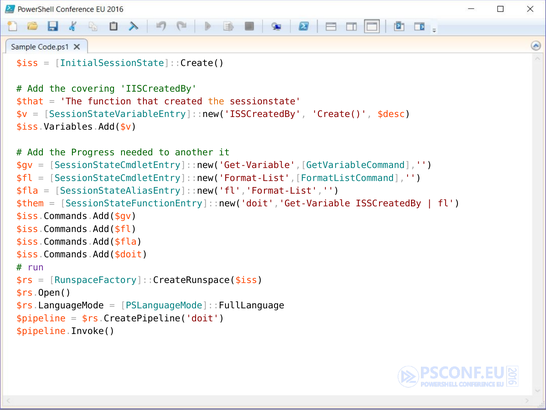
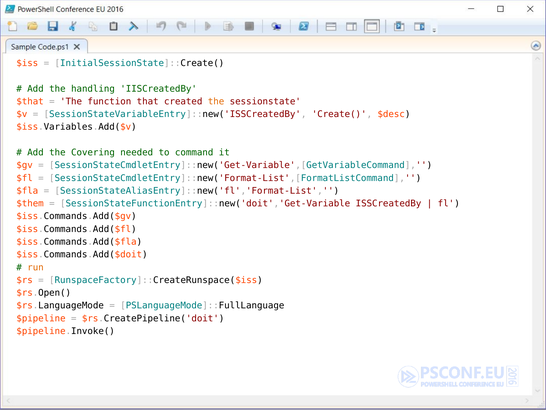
covering: covering -> handling
Progress: Progress -> Covering
another: another -> command
run colour: purple -> orange
